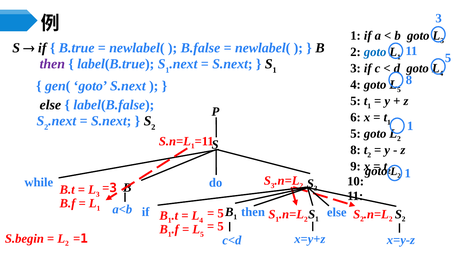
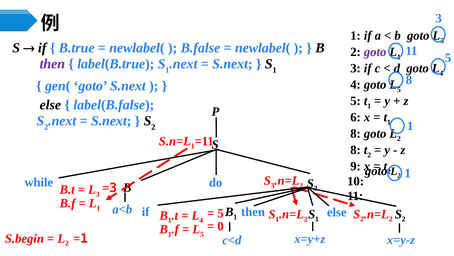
goto at (375, 52) colour: blue -> purple
5 at (356, 133): 5 -> 8
5 at (221, 226): 5 -> 0
